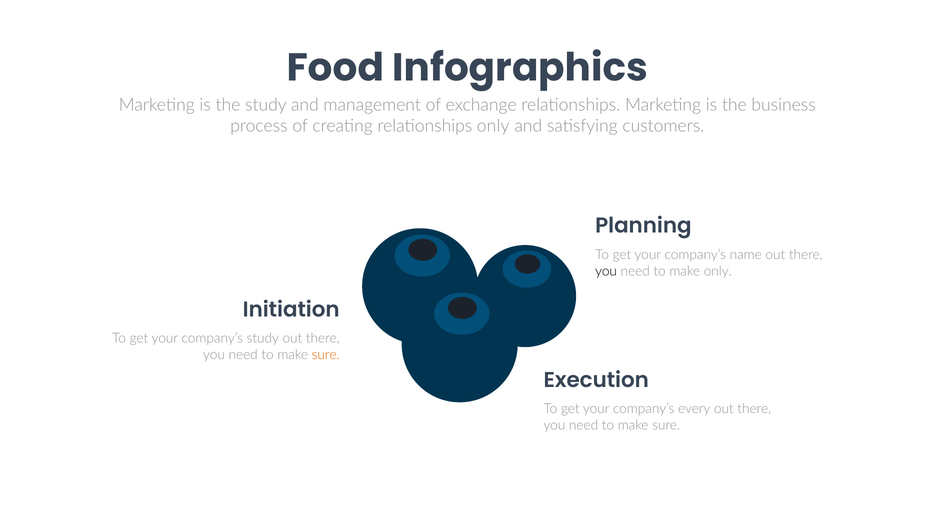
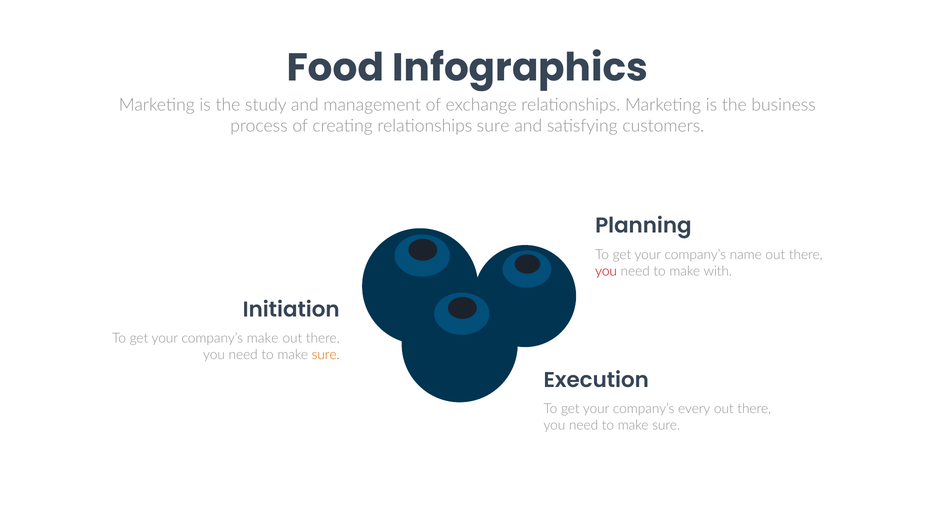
relationships only: only -> sure
you at (606, 271) colour: black -> red
make only: only -> with
company’s study: study -> make
